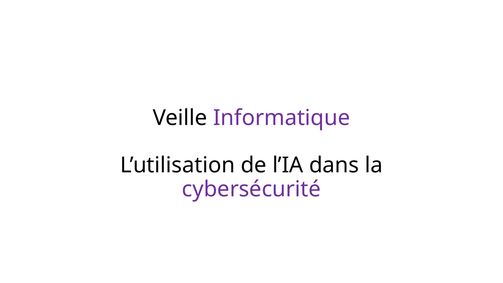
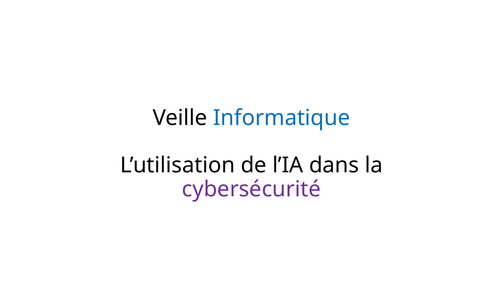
Informatique colour: purple -> blue
